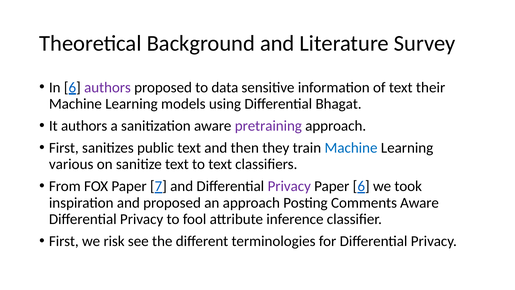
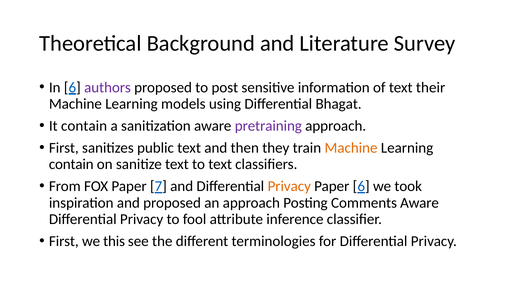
data: data -> post
It authors: authors -> contain
Machine at (351, 148) colour: blue -> orange
various at (71, 164): various -> contain
Privacy at (289, 186) colour: purple -> orange
risk: risk -> this
